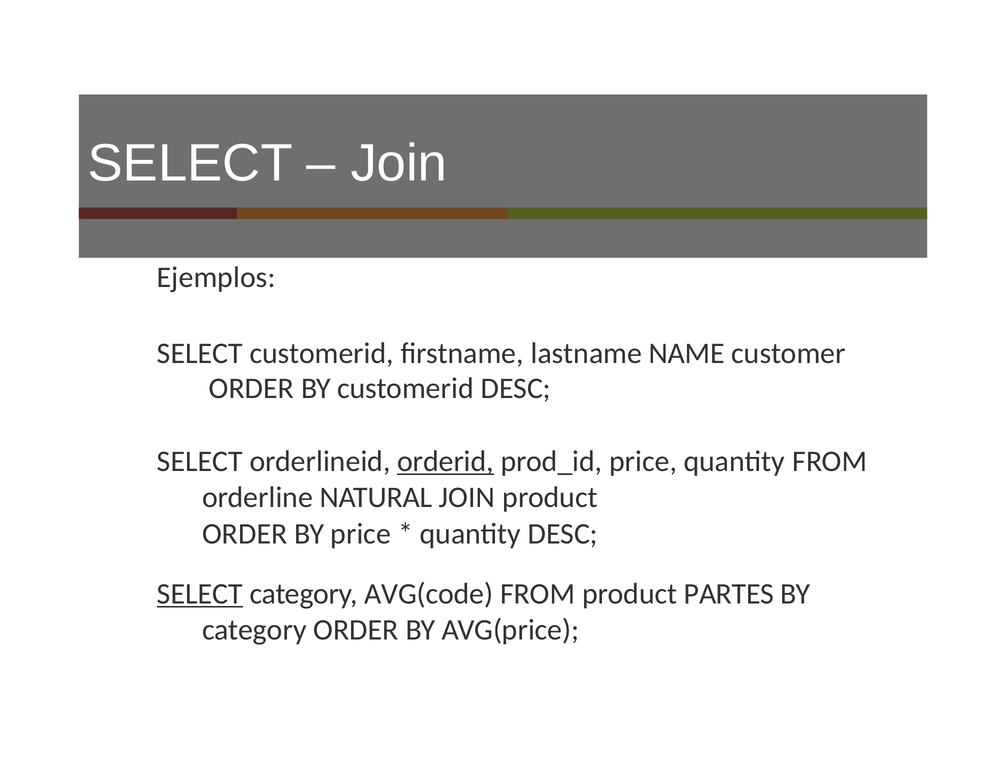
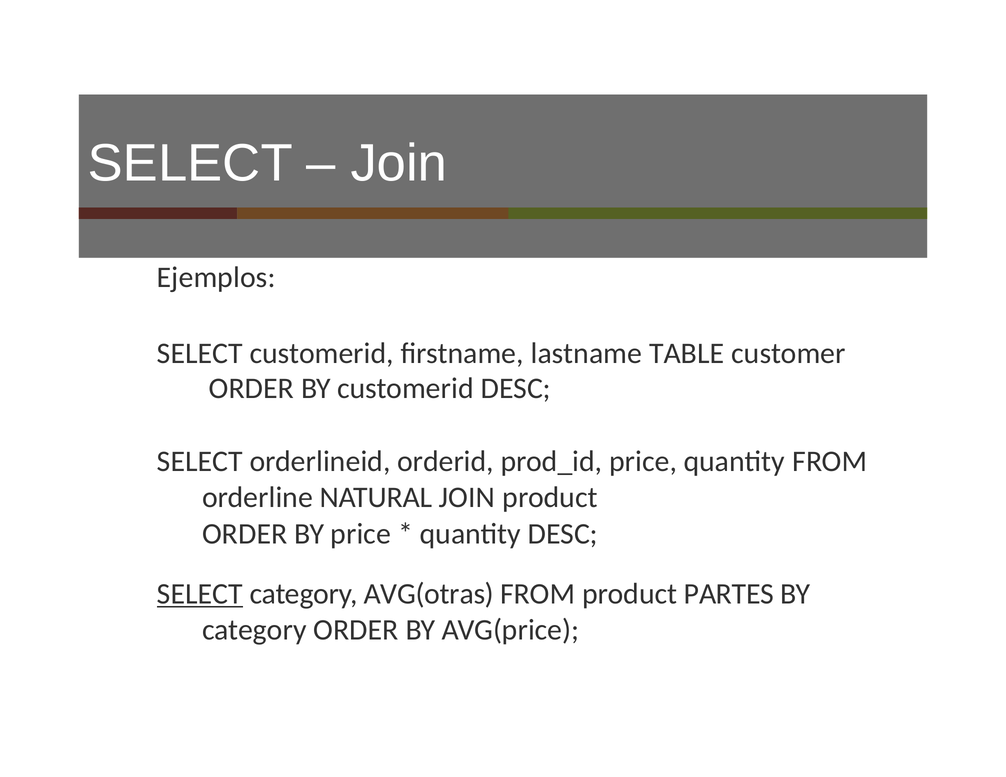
NAME: NAME -> TABLE
orderid underline: present -> none
AVG(code: AVG(code -> AVG(otras
